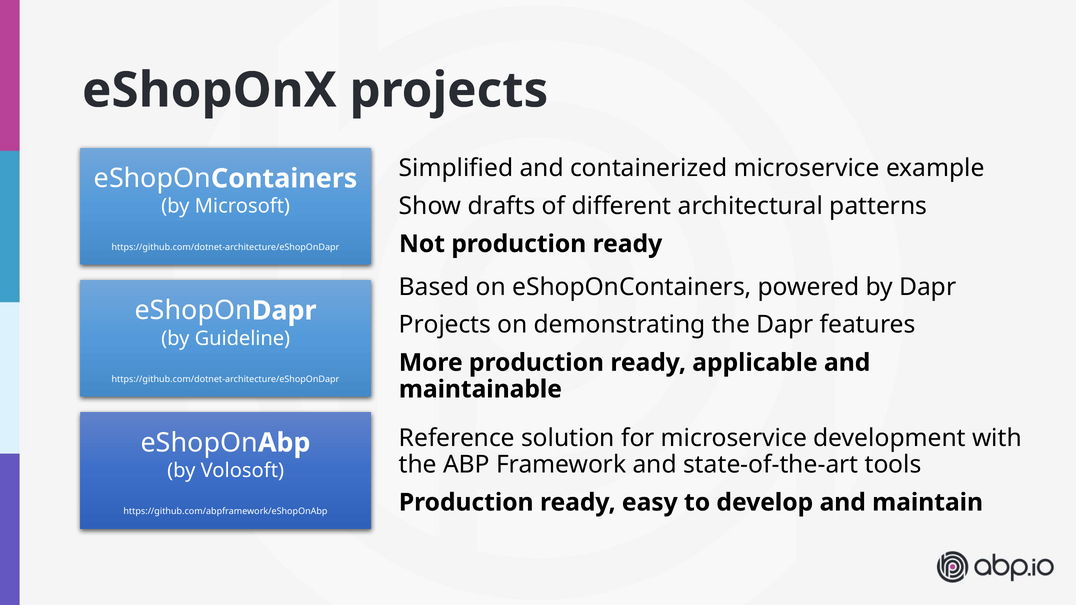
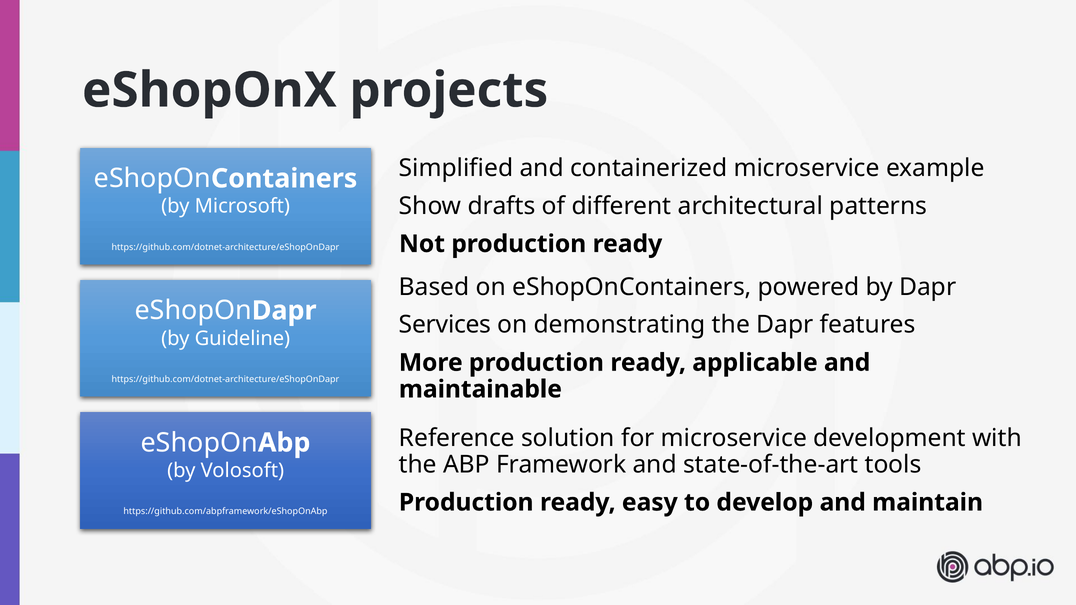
Projects at (445, 325): Projects -> Services
